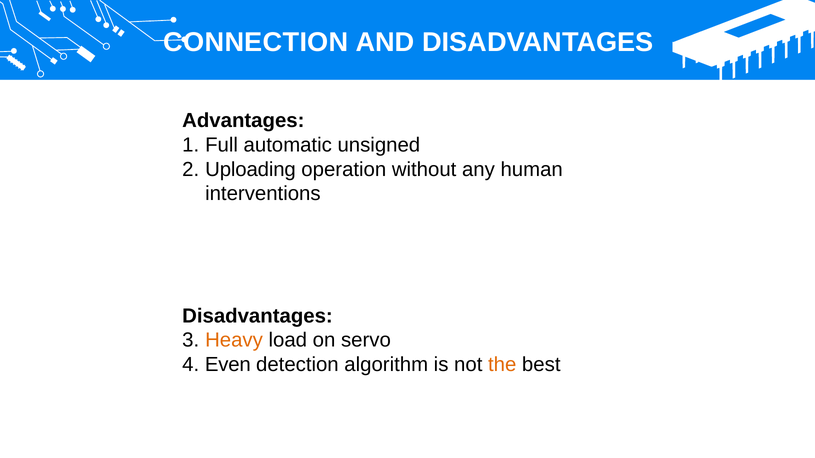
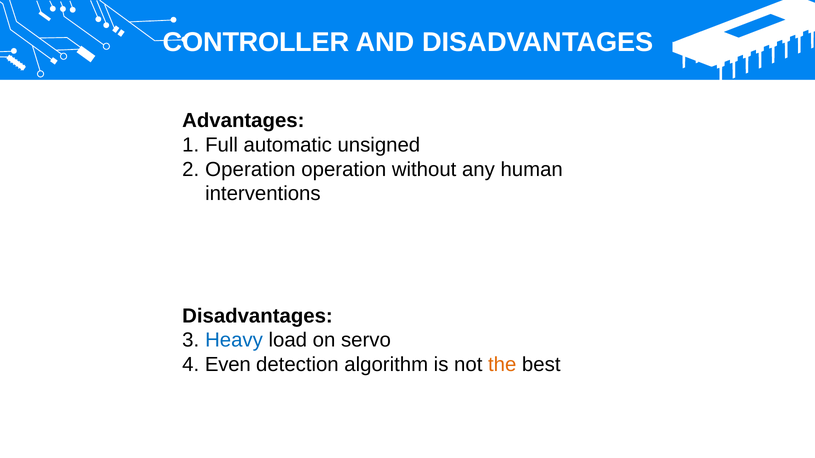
CONNECTION: CONNECTION -> CONTROLLER
Uploading at (251, 169): Uploading -> Operation
Heavy colour: orange -> blue
